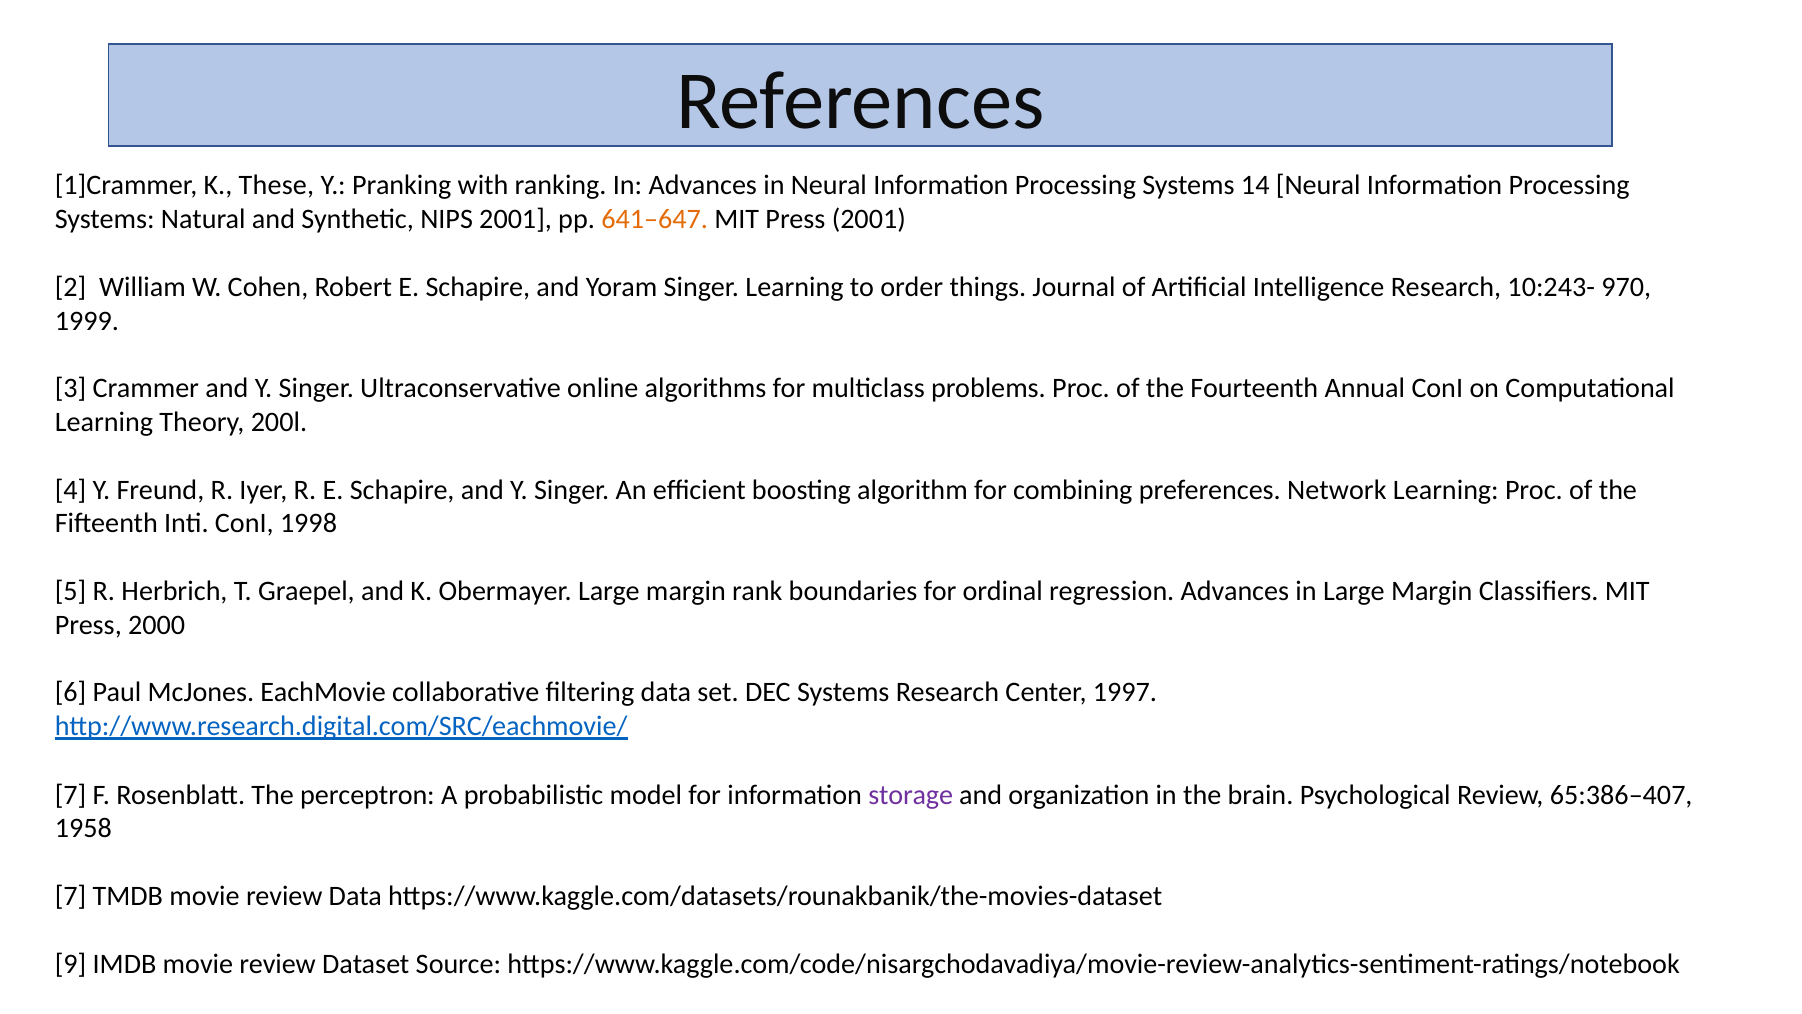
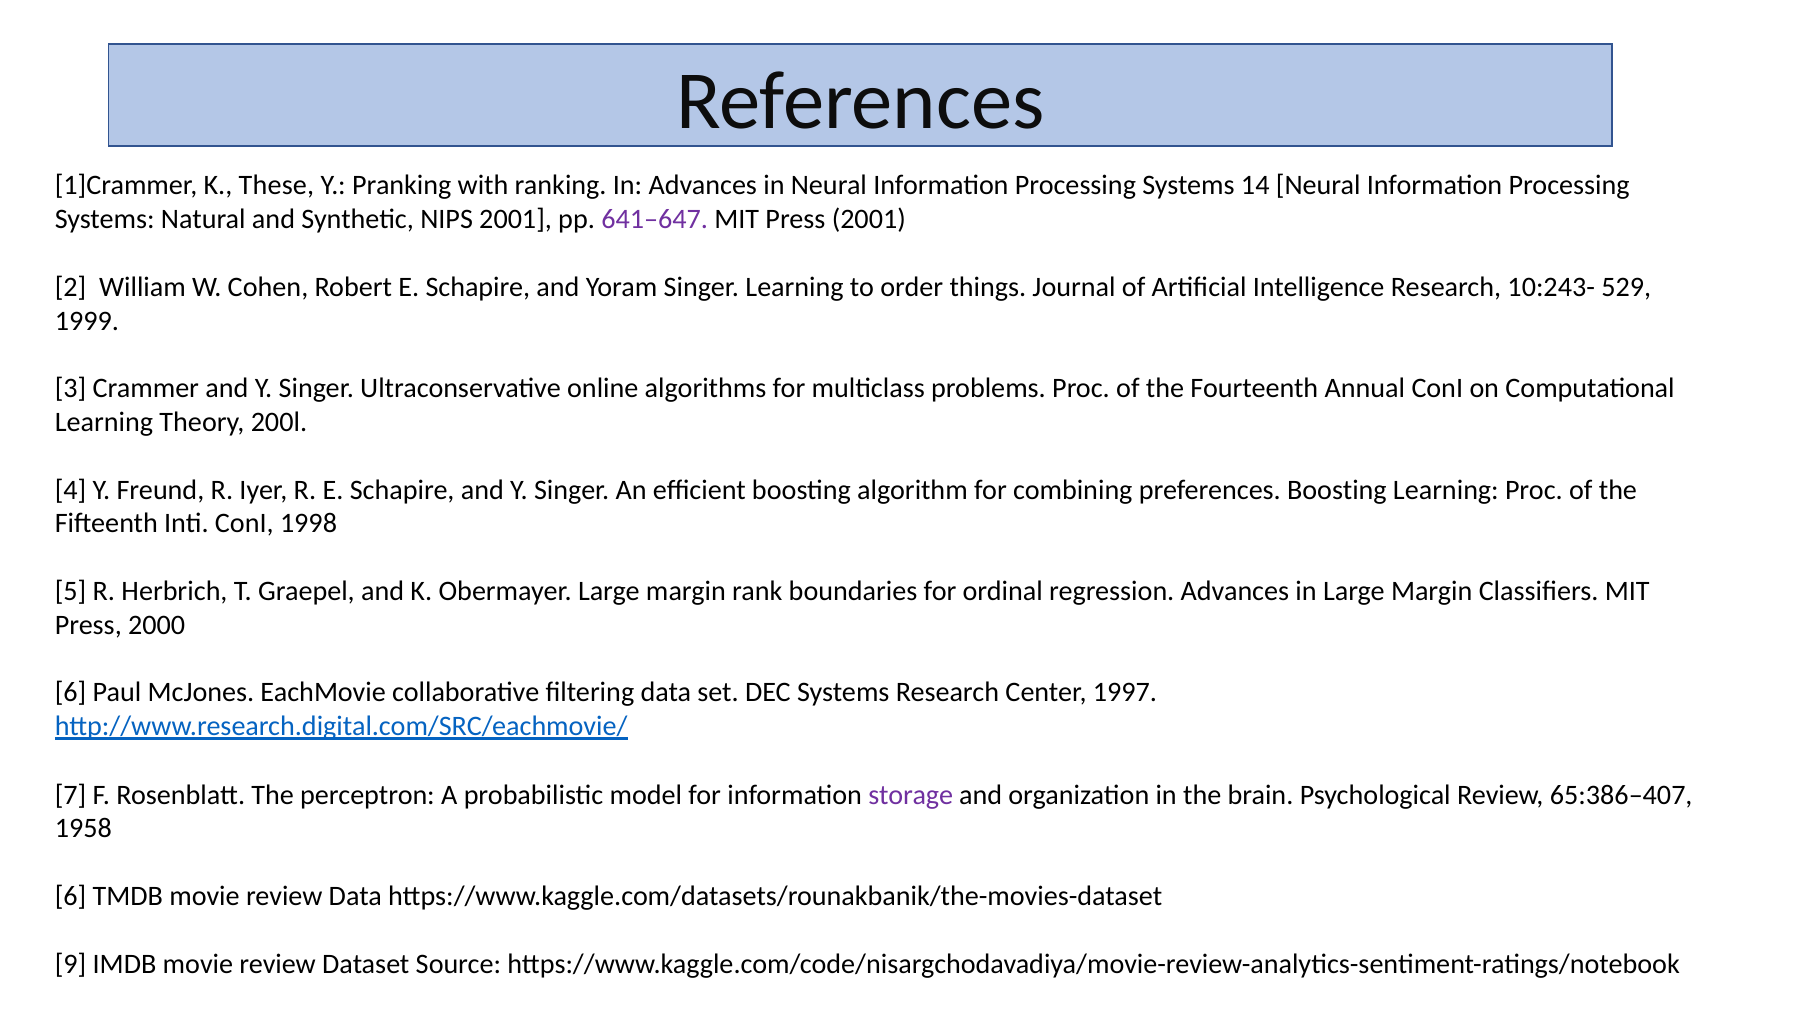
641–647 colour: orange -> purple
970: 970 -> 529
preferences Network: Network -> Boosting
7 at (71, 896): 7 -> 6
